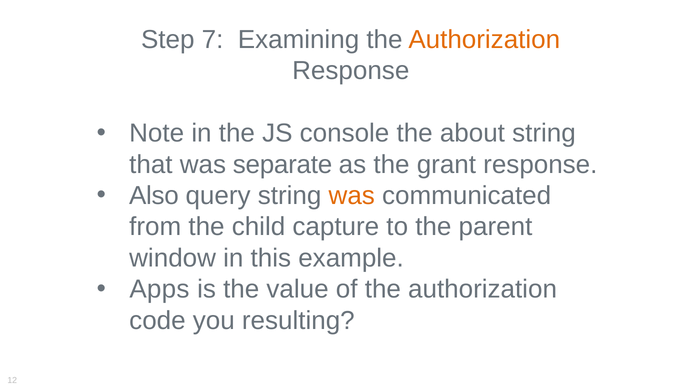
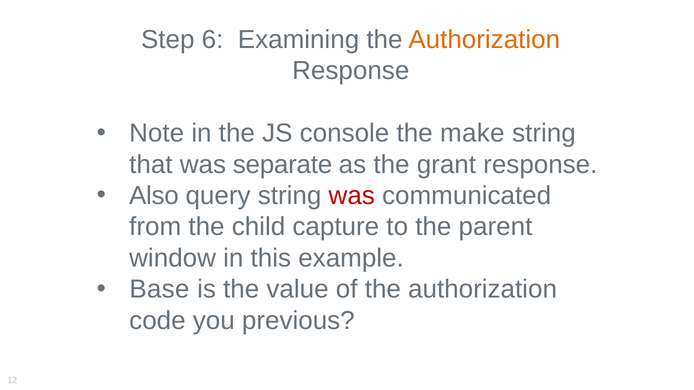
7: 7 -> 6
about: about -> make
was at (352, 196) colour: orange -> red
Apps: Apps -> Base
resulting: resulting -> previous
